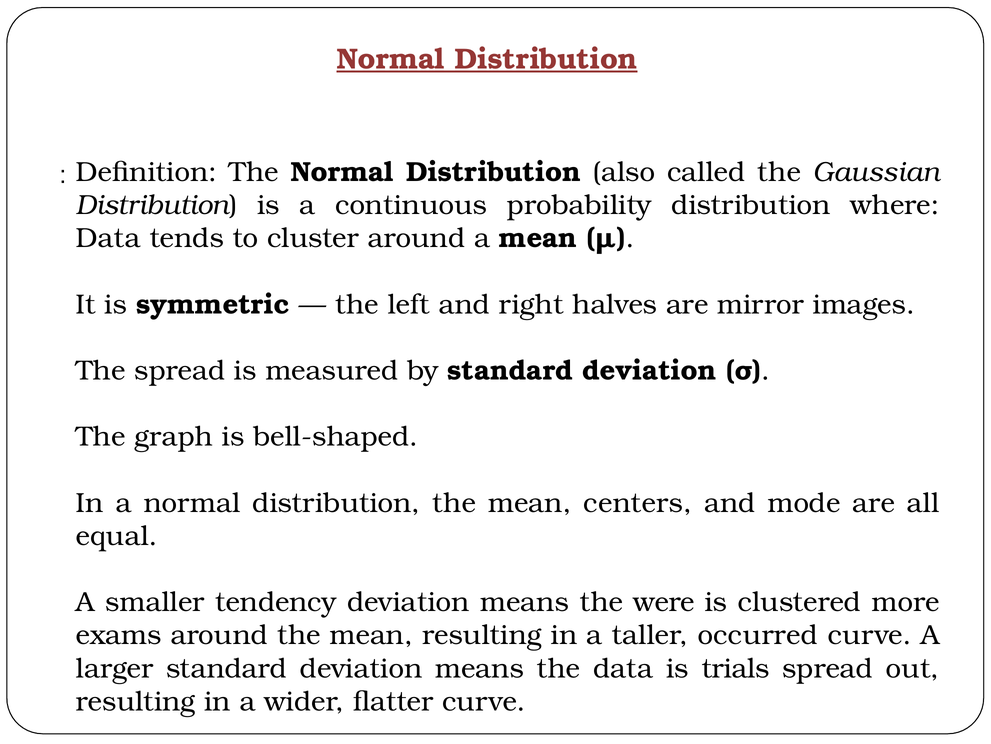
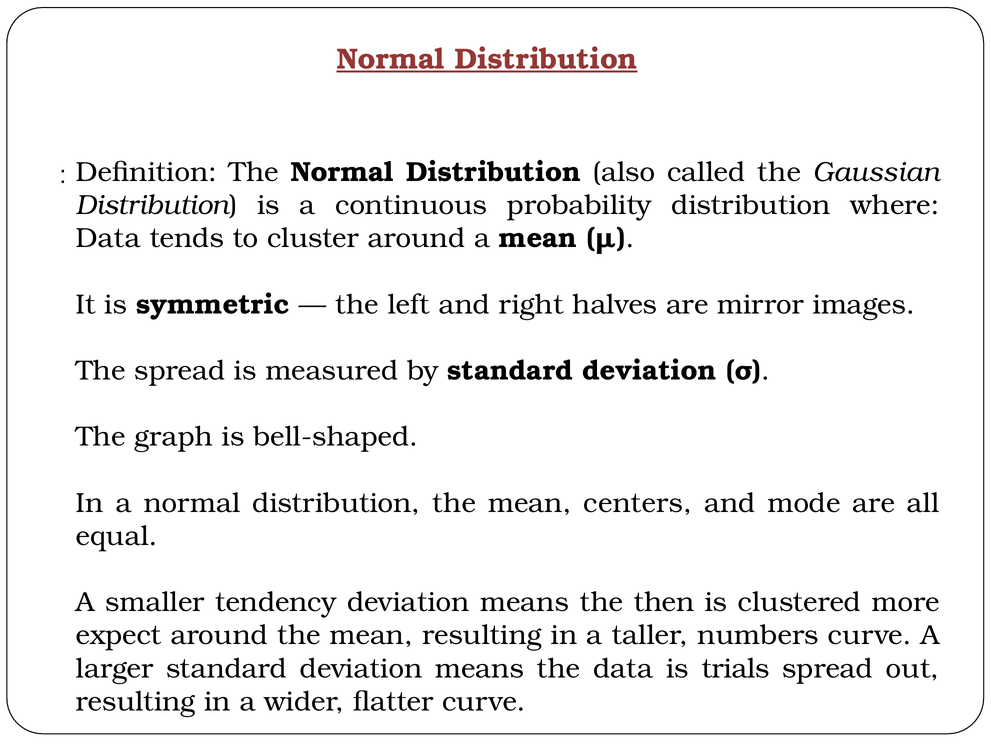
were: were -> then
exams: exams -> expect
occurred: occurred -> numbers
